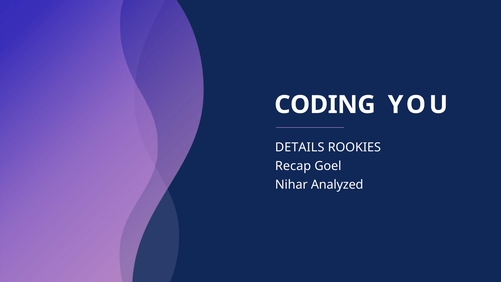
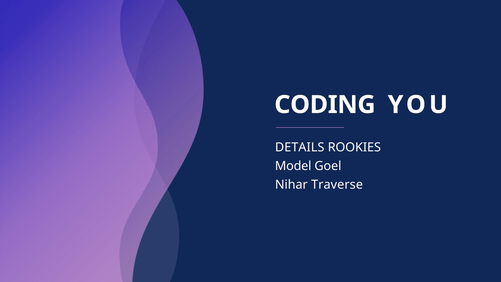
Recap: Recap -> Model
Analyzed: Analyzed -> Traverse
